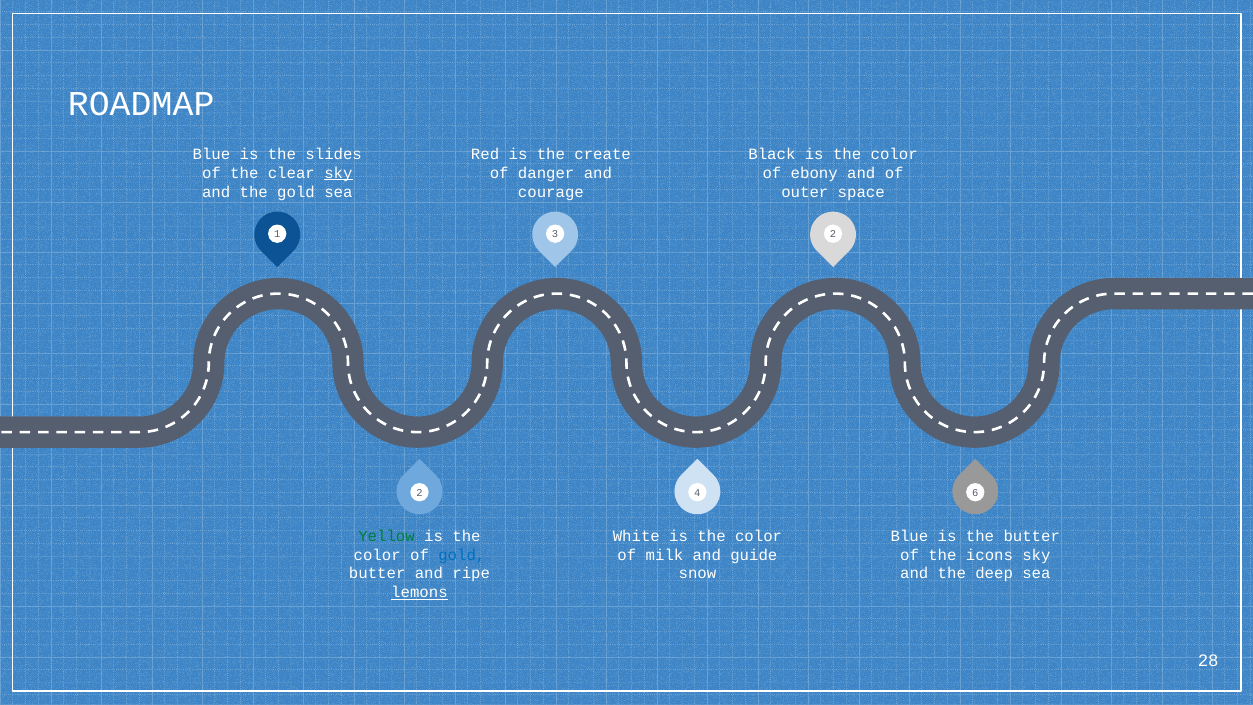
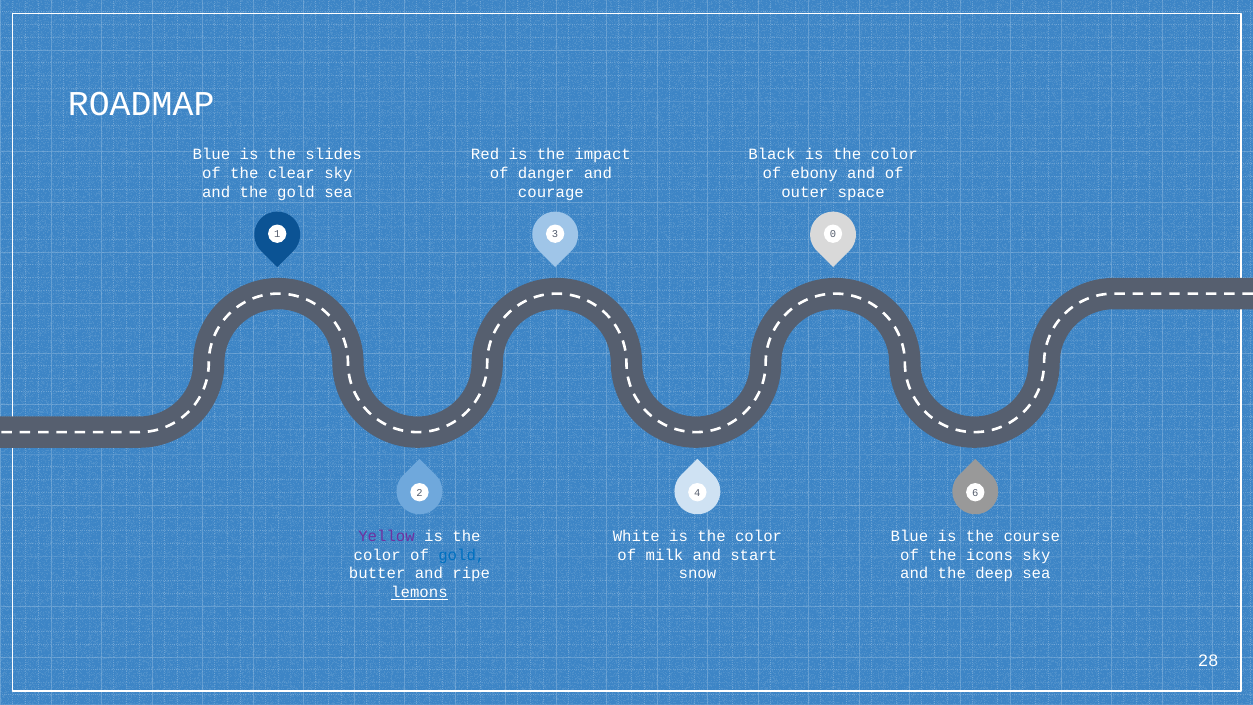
create: create -> impact
sky at (338, 173) underline: present -> none
3 2: 2 -> 0
Yellow colour: green -> purple
the butter: butter -> course
guide: guide -> start
